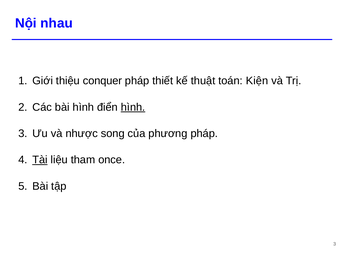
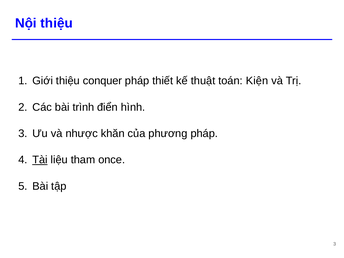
Nội nhau: nhau -> thiệu
bài hình: hình -> trình
hình at (133, 107) underline: present -> none
song: song -> khăn
